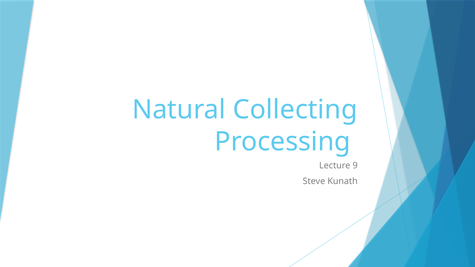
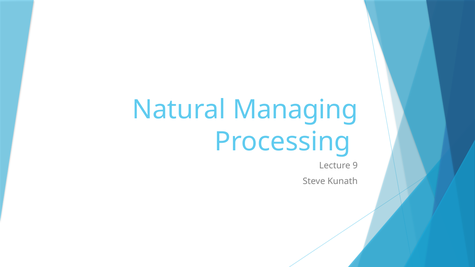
Collecting: Collecting -> Managing
